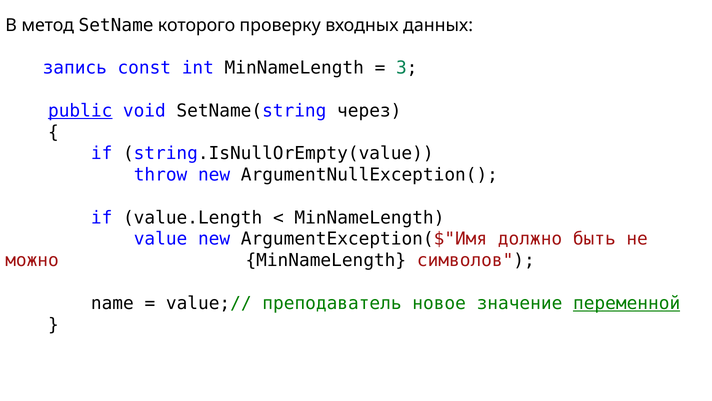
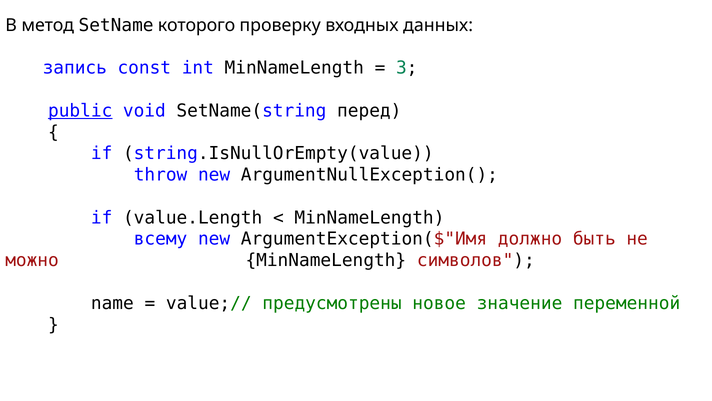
через: через -> перед
value: value -> всему
преподаватель: преподаватель -> предусмотрены
переменной underline: present -> none
